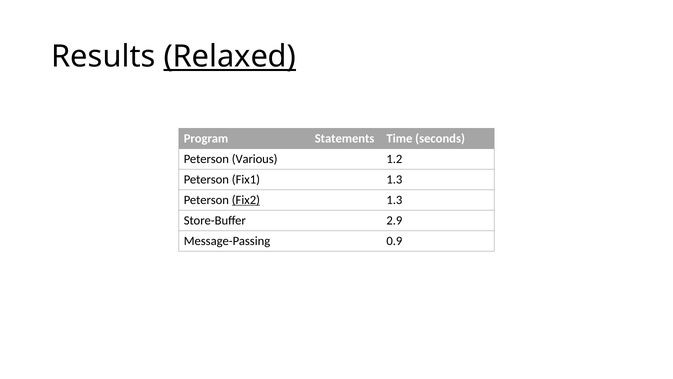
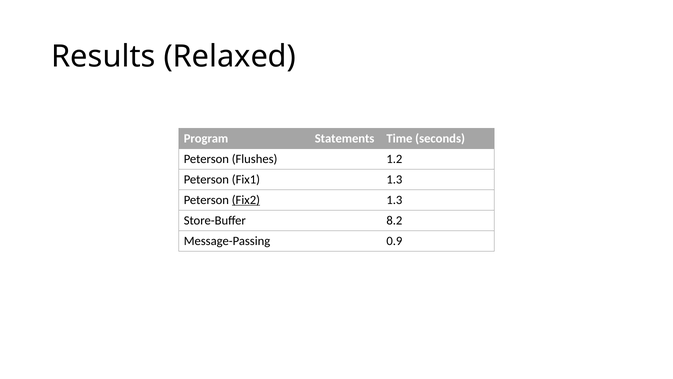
Relaxed underline: present -> none
Various: Various -> Flushes
2.9: 2.9 -> 8.2
